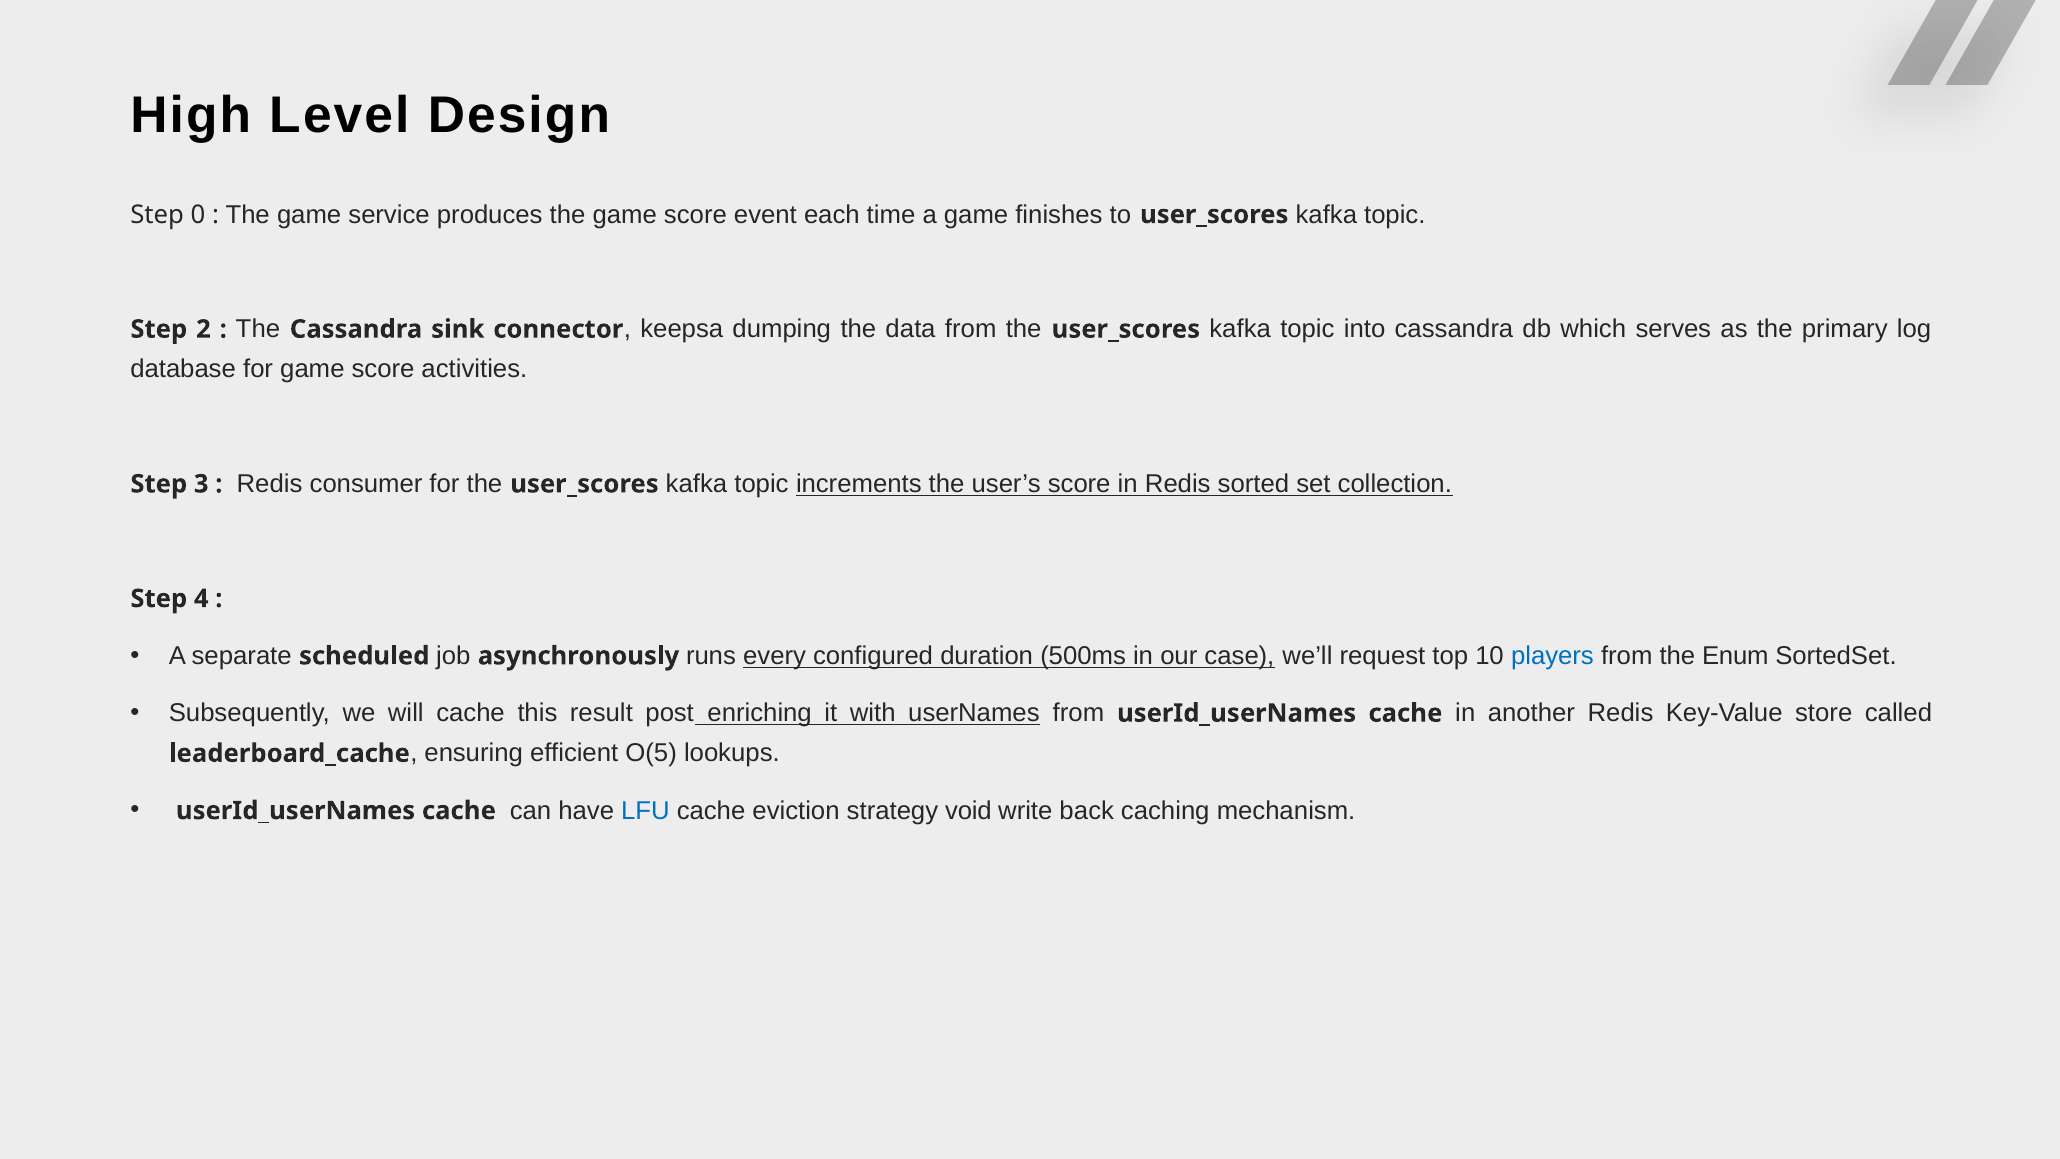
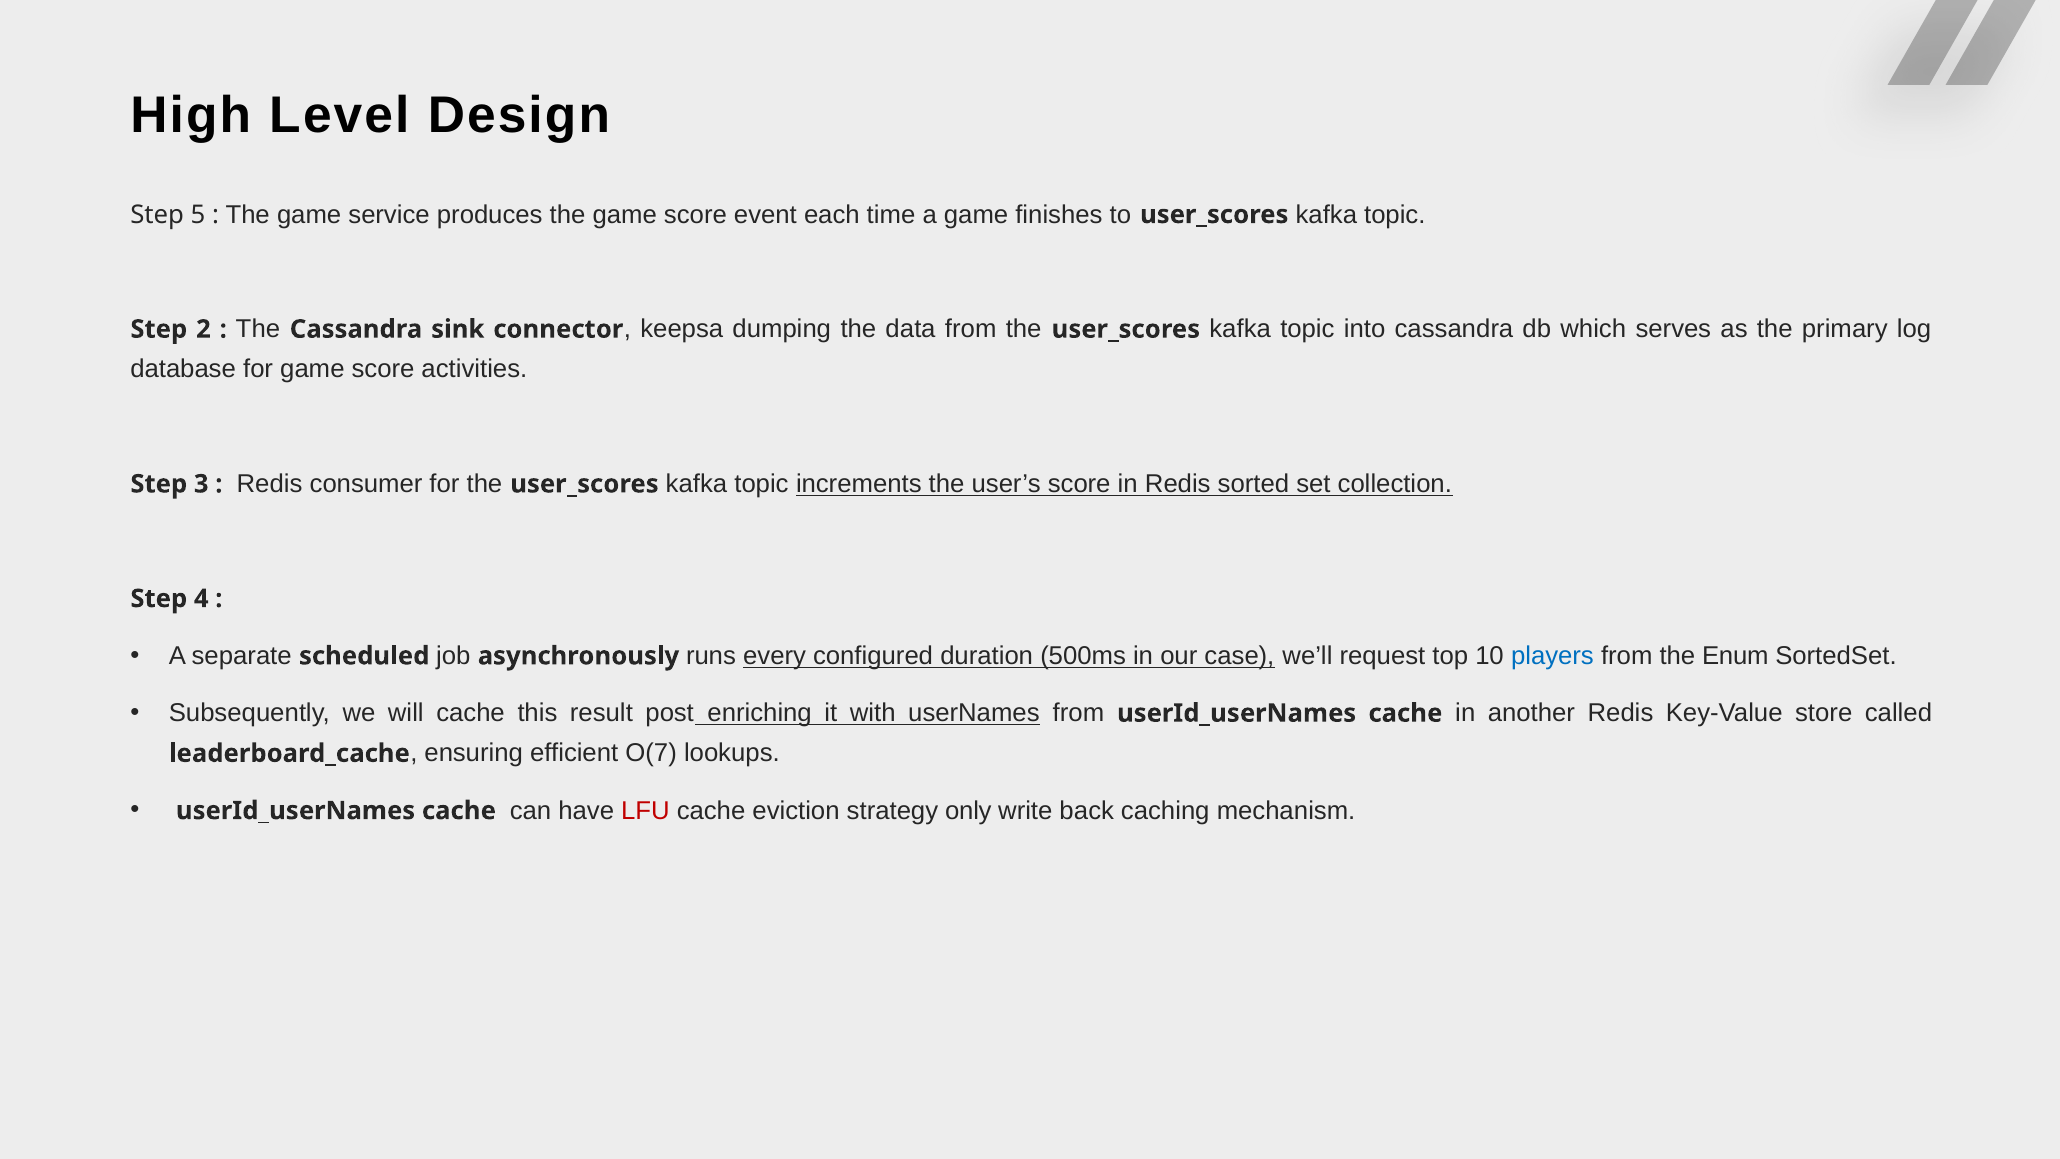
0: 0 -> 5
O(5: O(5 -> O(7
LFU colour: blue -> red
void: void -> only
